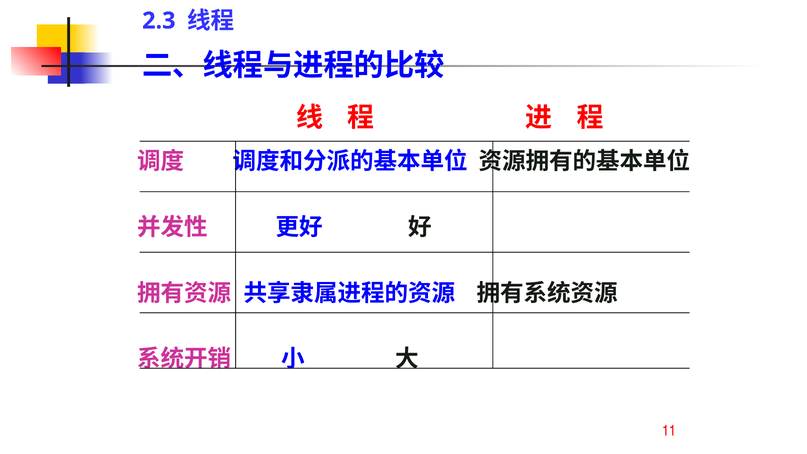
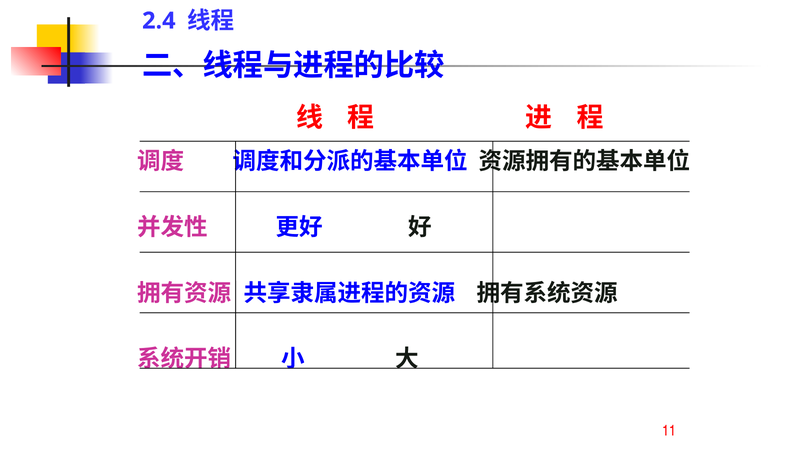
2.3: 2.3 -> 2.4
